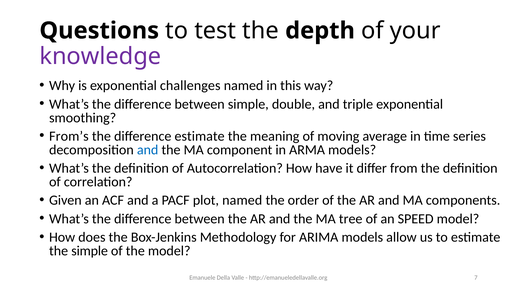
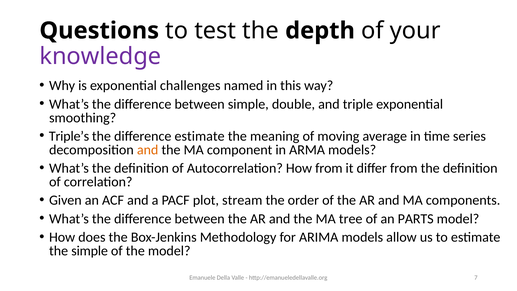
From’s: From’s -> Triple’s
and at (148, 150) colour: blue -> orange
How have: have -> from
plot named: named -> stream
SPEED: SPEED -> PARTS
